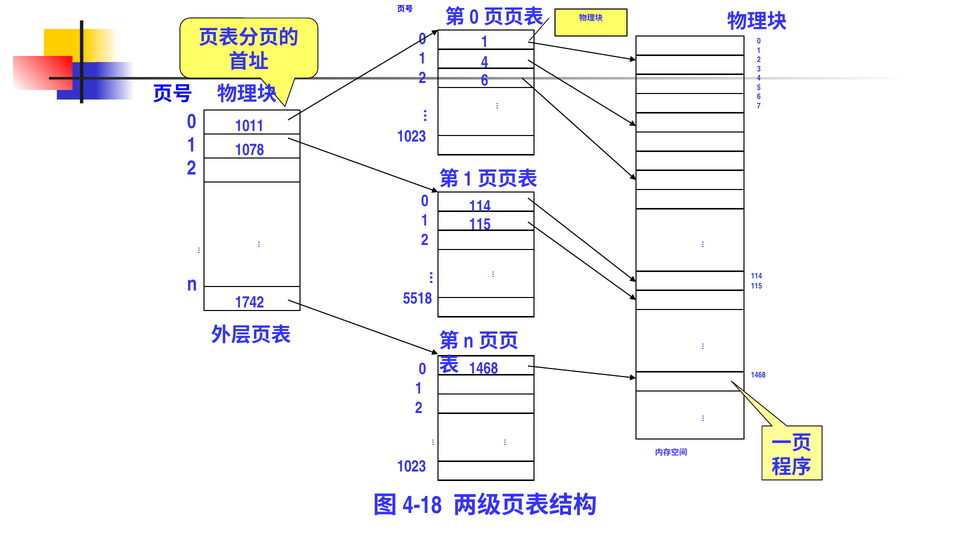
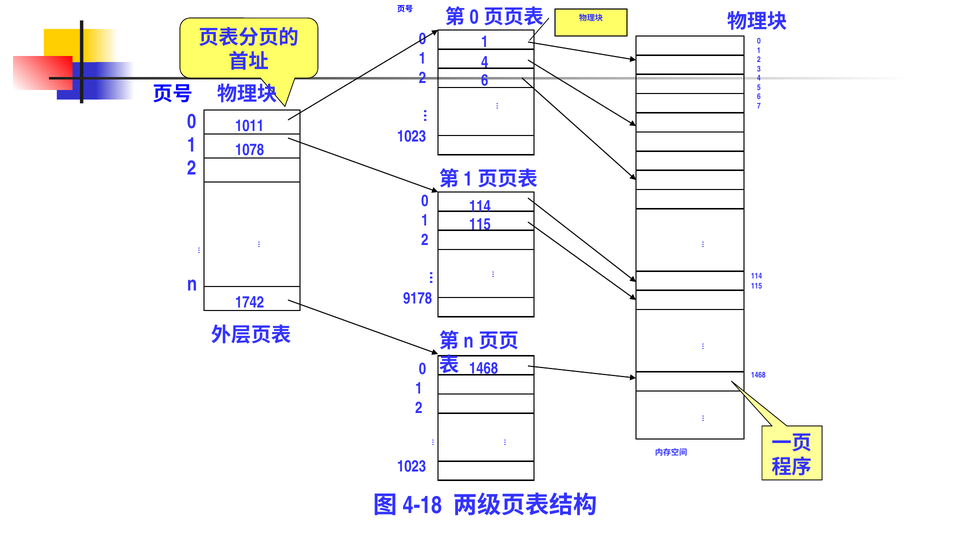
5518: 5518 -> 9178
